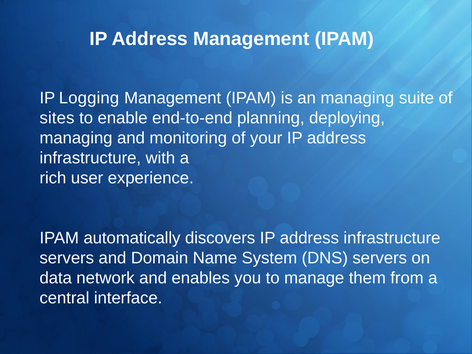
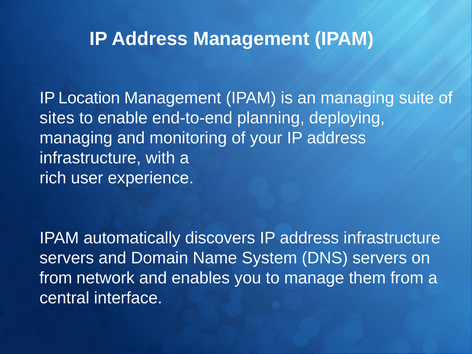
Logging: Logging -> Location
data at (56, 278): data -> from
